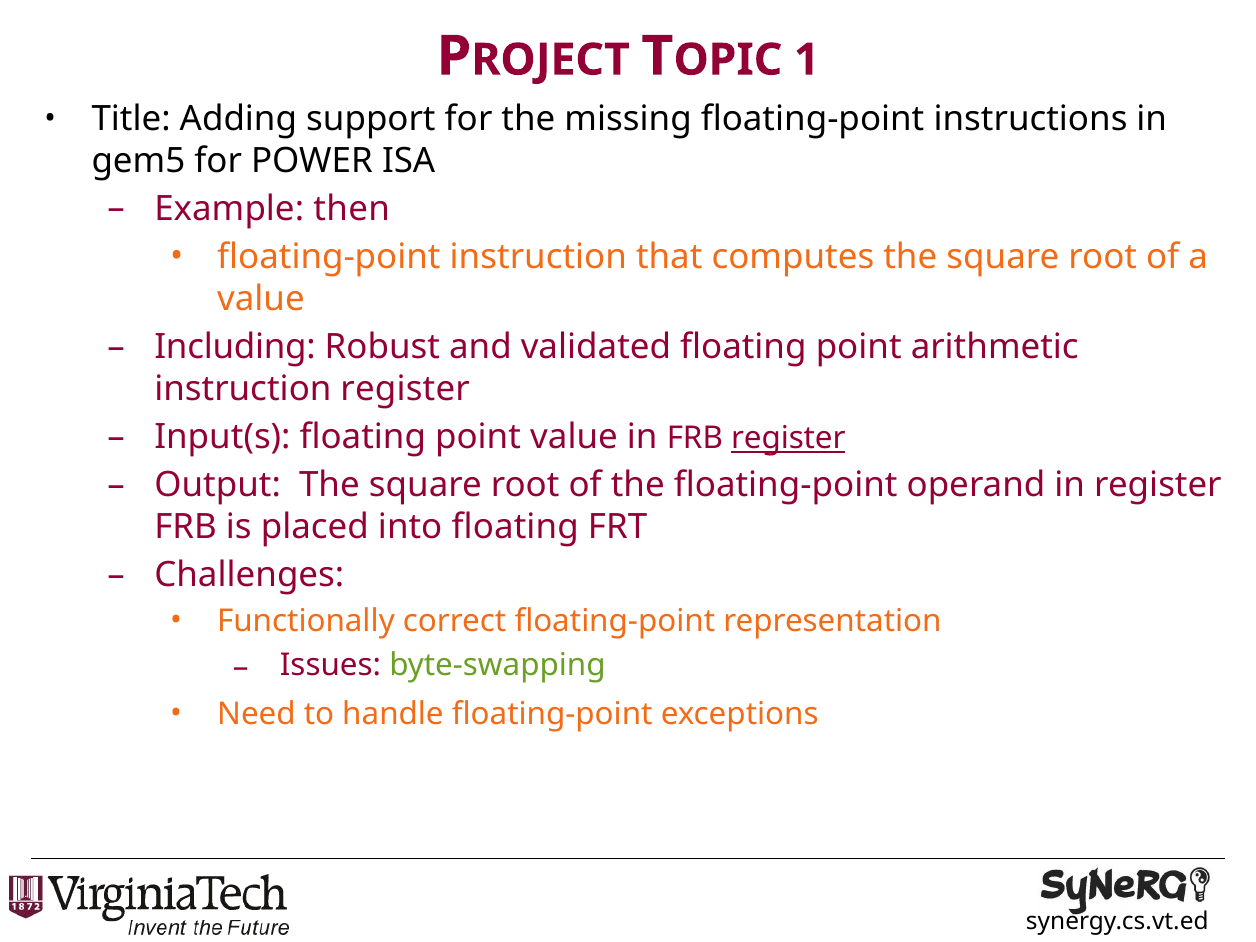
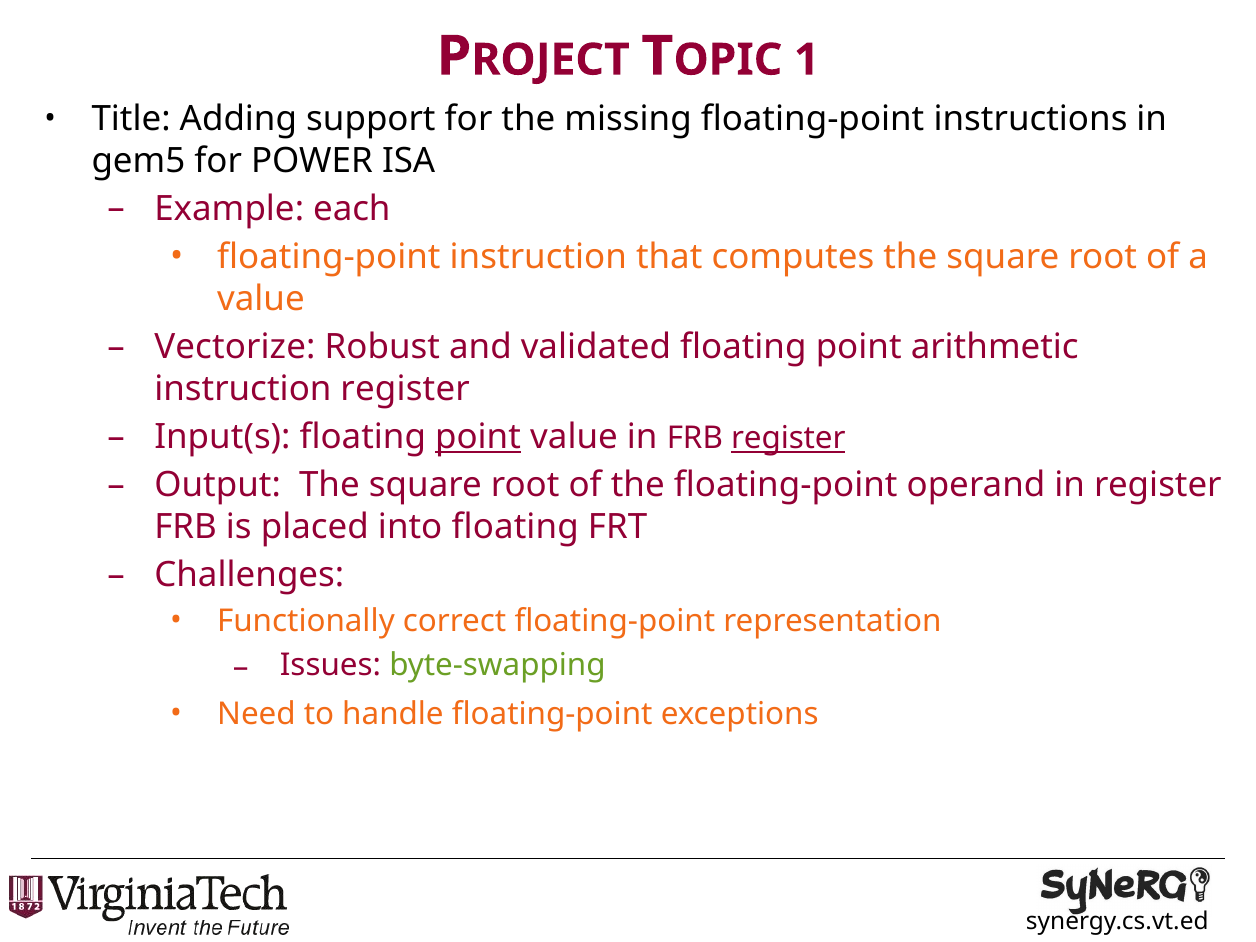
then: then -> each
Including: Including -> Vectorize
point at (478, 437) underline: none -> present
